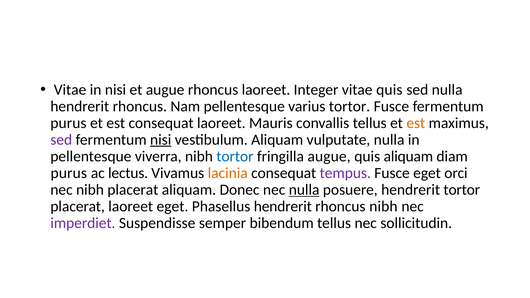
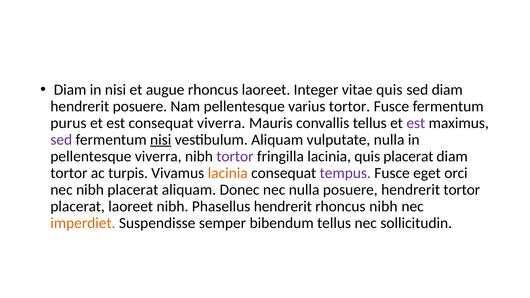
Vitae at (70, 90): Vitae -> Diam
sed nulla: nulla -> diam
rhoncus at (140, 106): rhoncus -> posuere
consequat laoreet: laoreet -> viverra
est at (416, 123) colour: orange -> purple
tortor at (235, 156) colour: blue -> purple
fringilla augue: augue -> lacinia
quis aliquam: aliquam -> placerat
purus at (69, 173): purus -> tortor
lectus: lectus -> turpis
nulla at (304, 190) underline: present -> none
laoreet eget: eget -> nibh
imperdiet colour: purple -> orange
